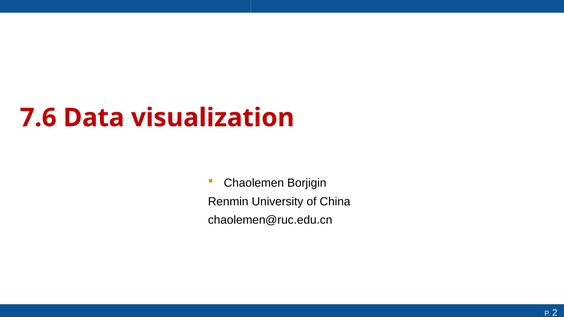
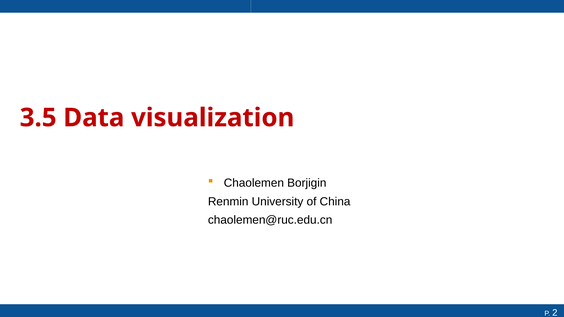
7.6: 7.6 -> 3.5
